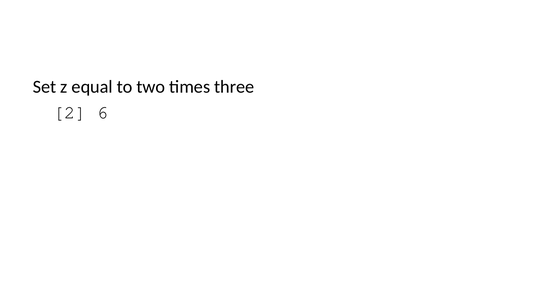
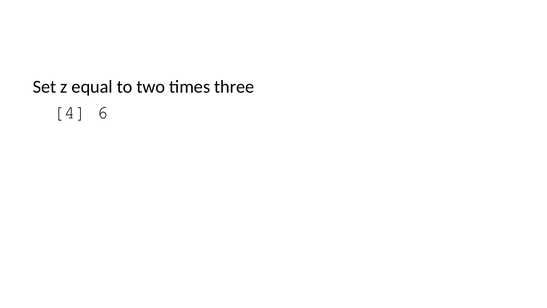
2: 2 -> 4
